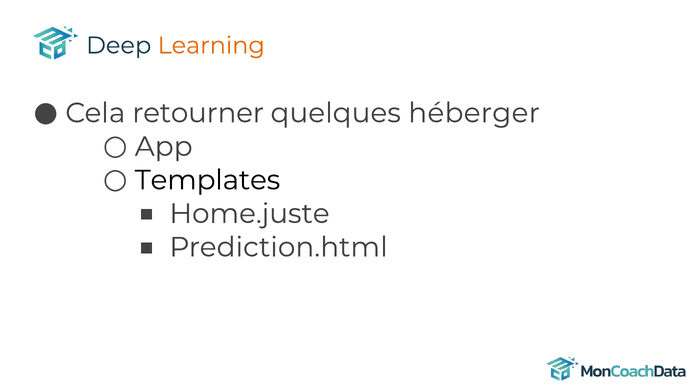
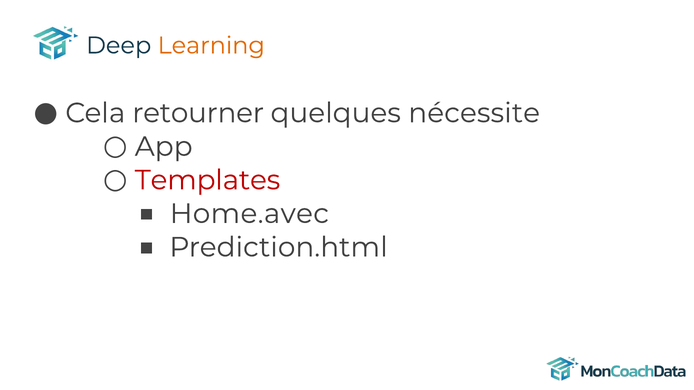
héberger: héberger -> nécessite
Templates colour: black -> red
Home.juste: Home.juste -> Home.avec
